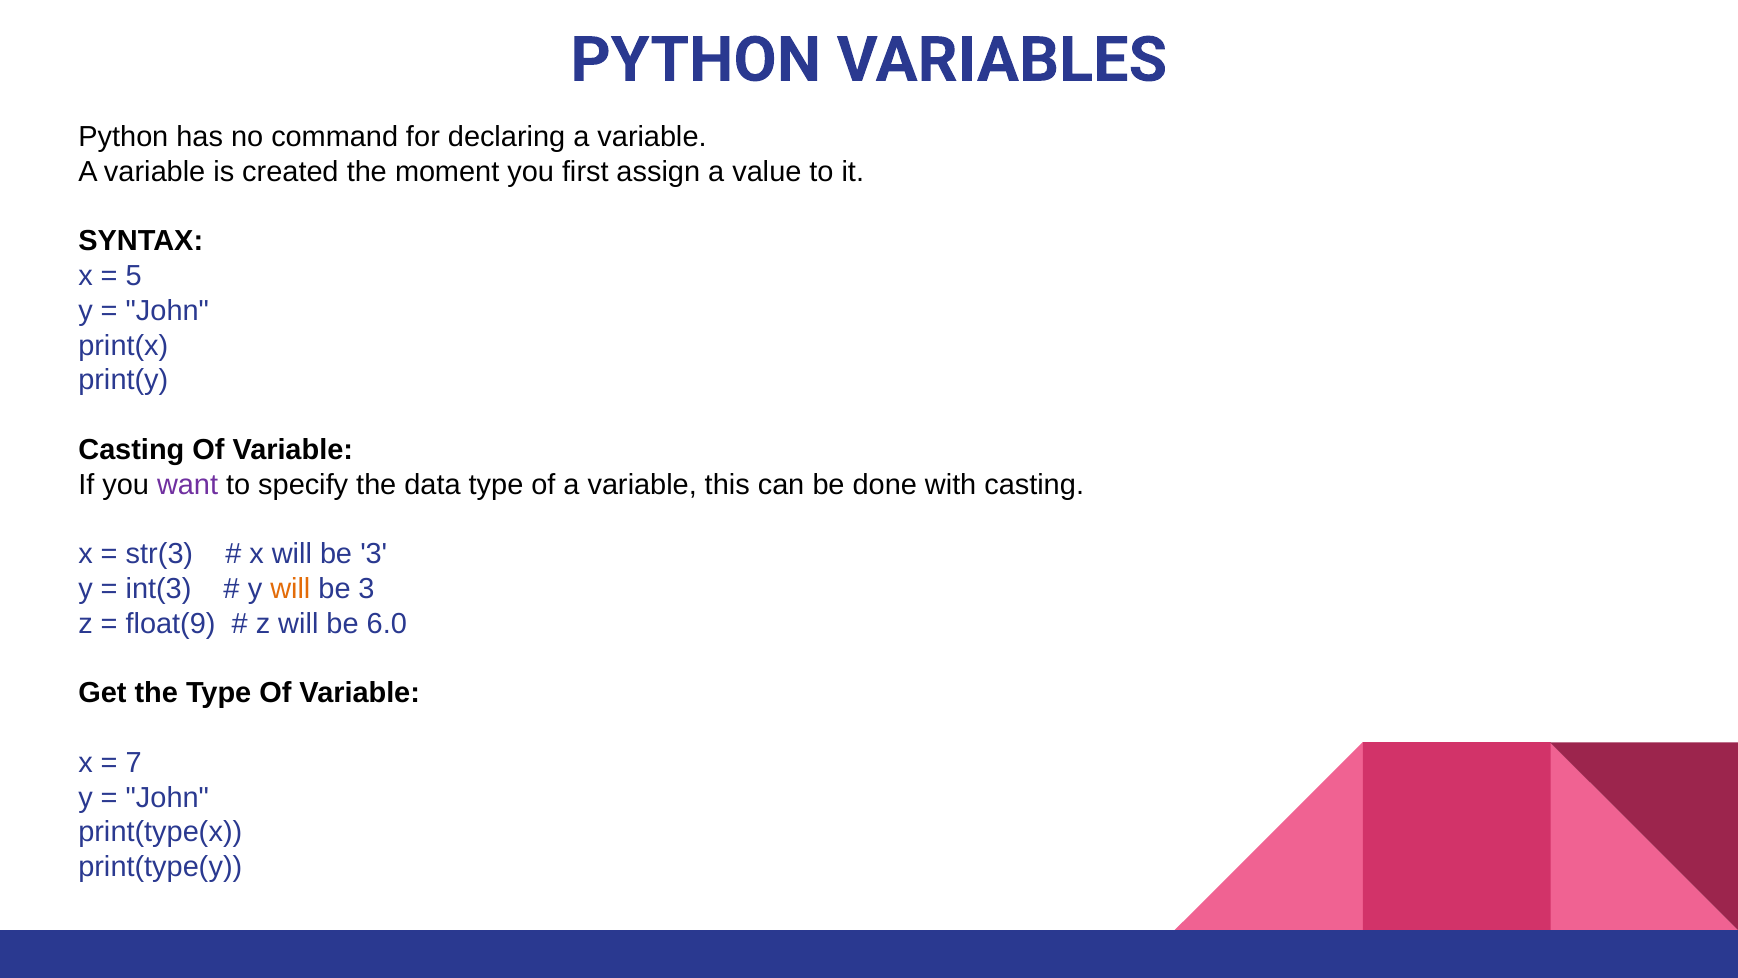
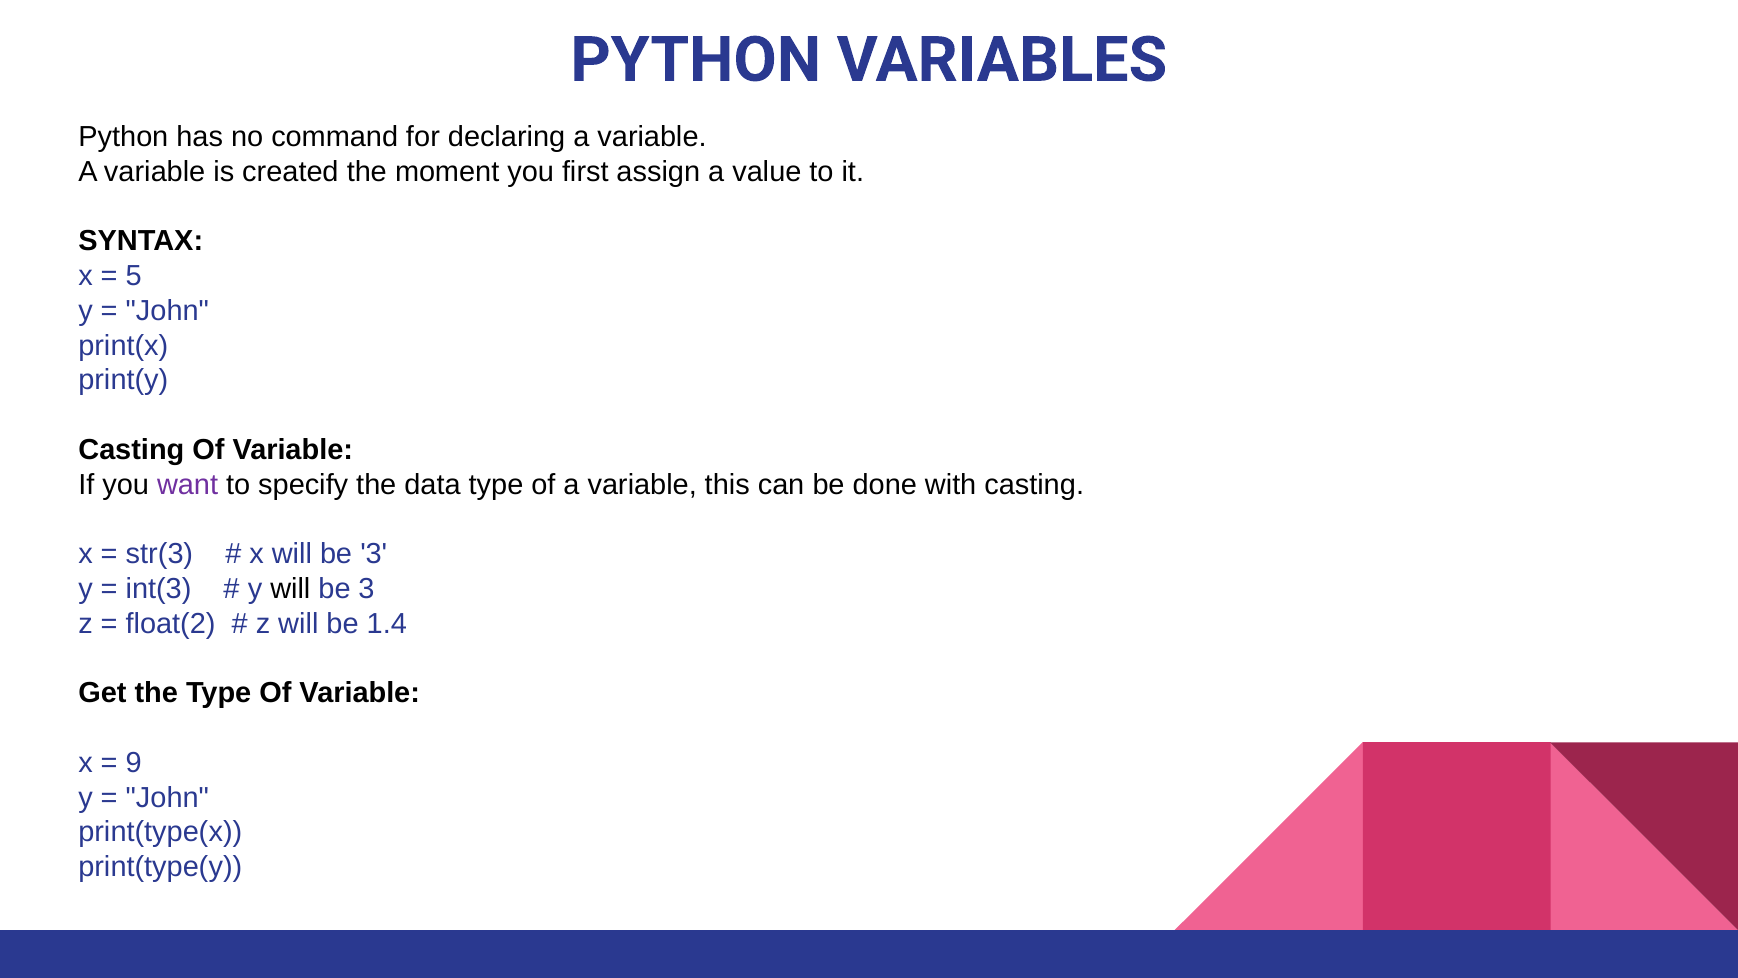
will at (290, 589) colour: orange -> black
float(9: float(9 -> float(2
6.0: 6.0 -> 1.4
7: 7 -> 9
